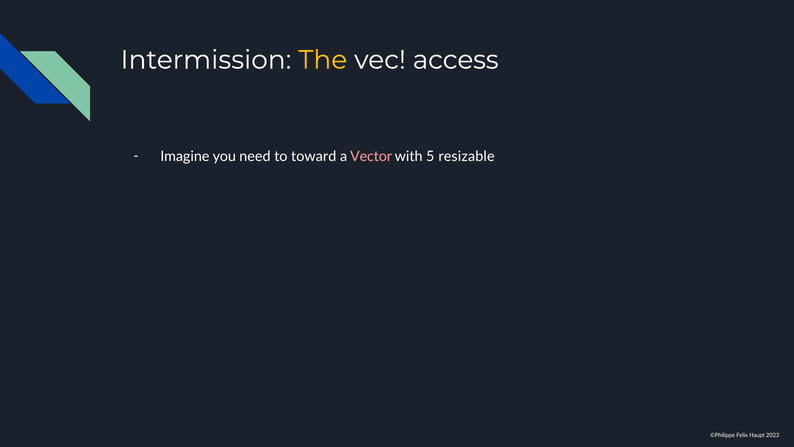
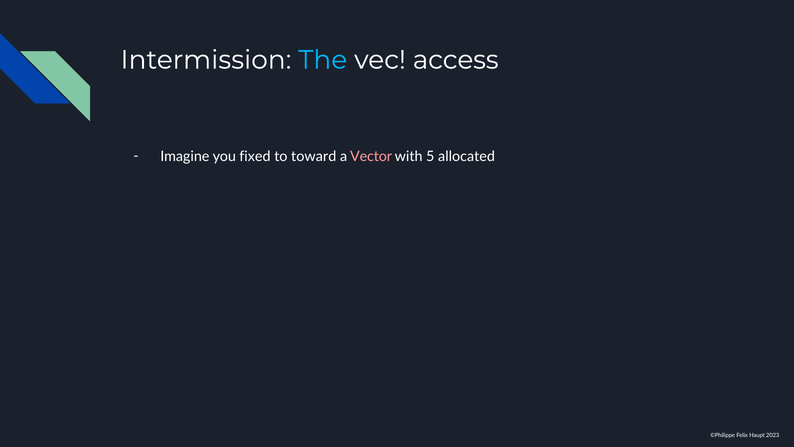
The colour: yellow -> light blue
need: need -> fixed
resizable: resizable -> allocated
